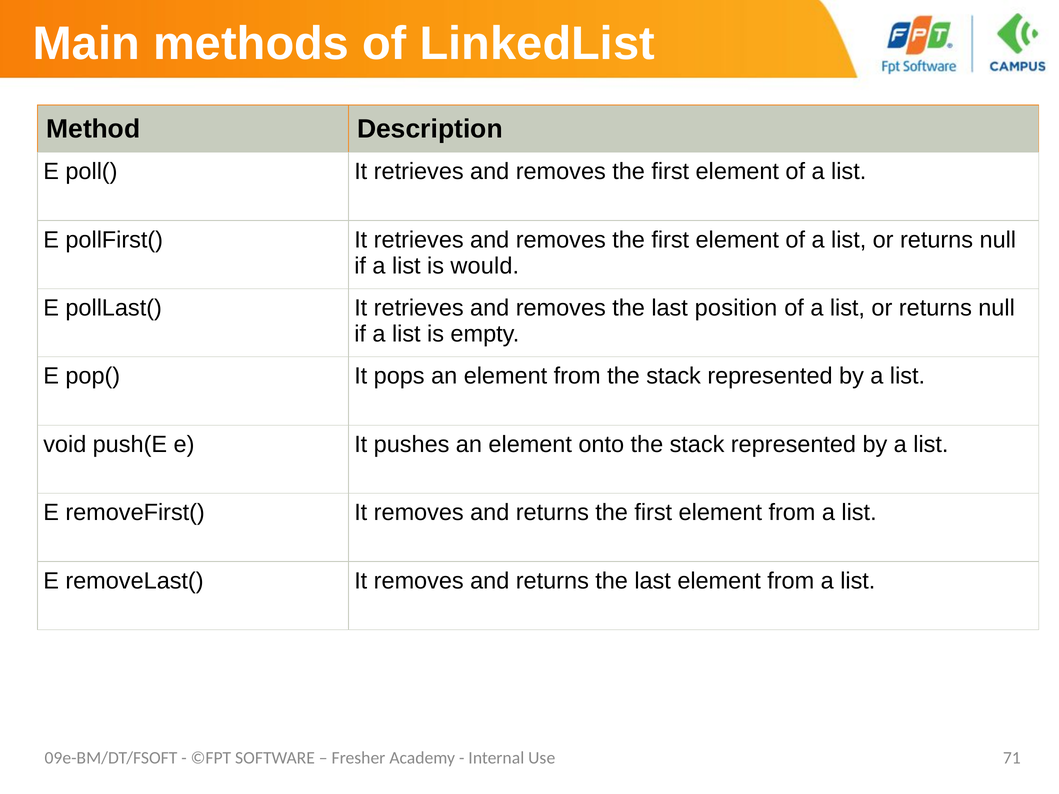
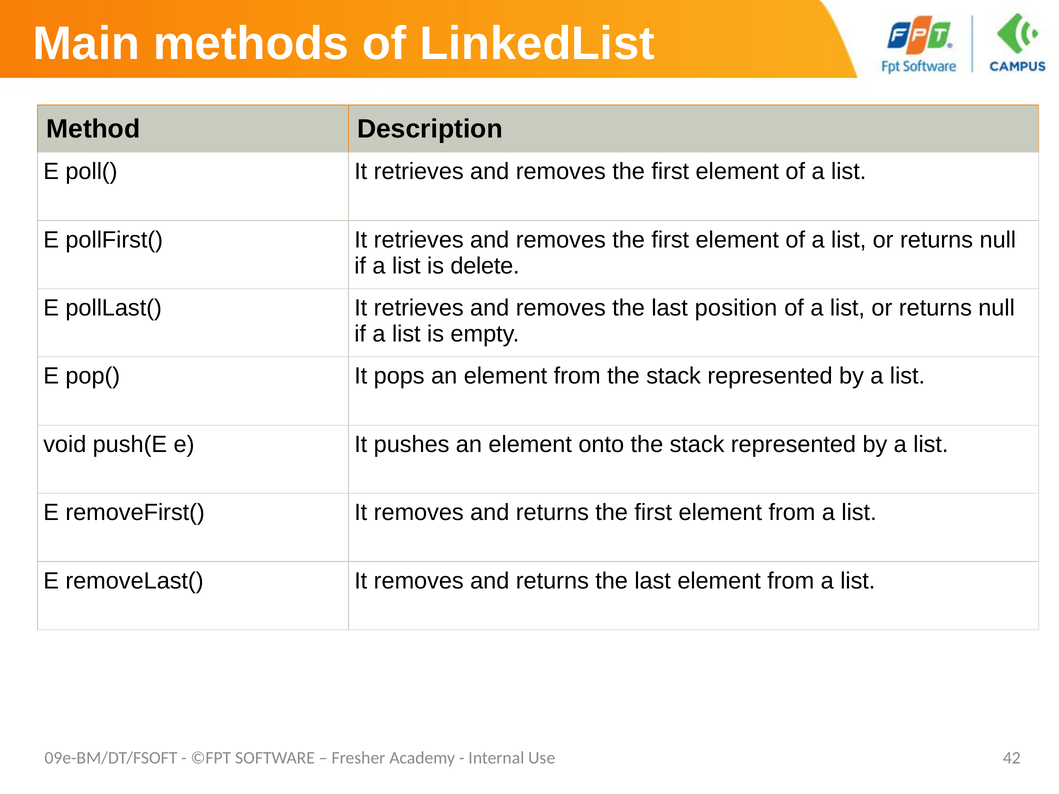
would: would -> delete
71: 71 -> 42
